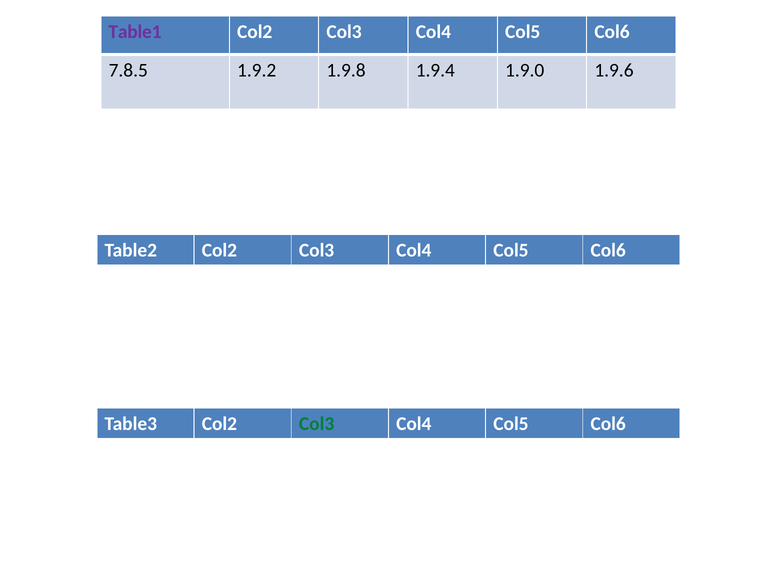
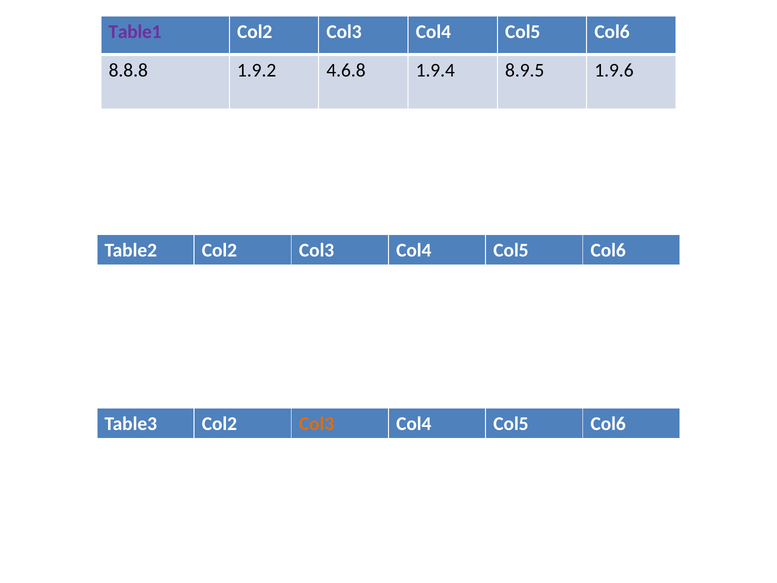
7.8.5: 7.8.5 -> 8.8.8
1.9.8: 1.9.8 -> 4.6.8
1.9.0: 1.9.0 -> 8.9.5
Col3 at (317, 424) colour: green -> orange
